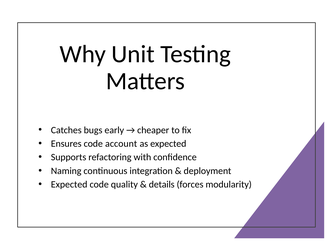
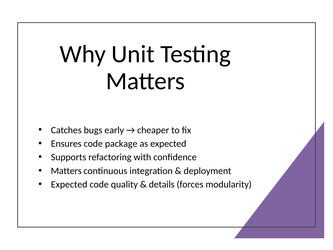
account: account -> package
Naming at (66, 171): Naming -> Matters
